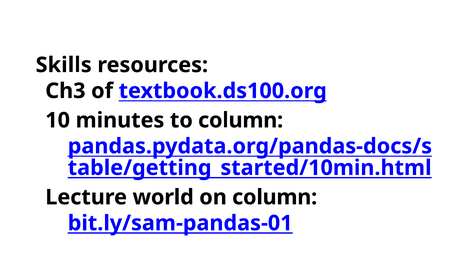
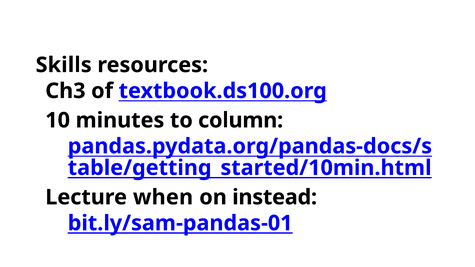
world: world -> when
on column: column -> instead
